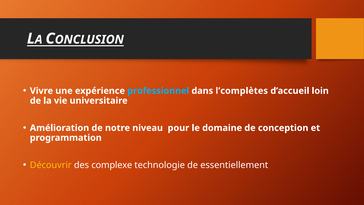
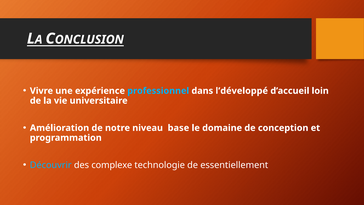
l’complètes: l’complètes -> l’développé
pour: pour -> base
Découvrir colour: yellow -> light blue
